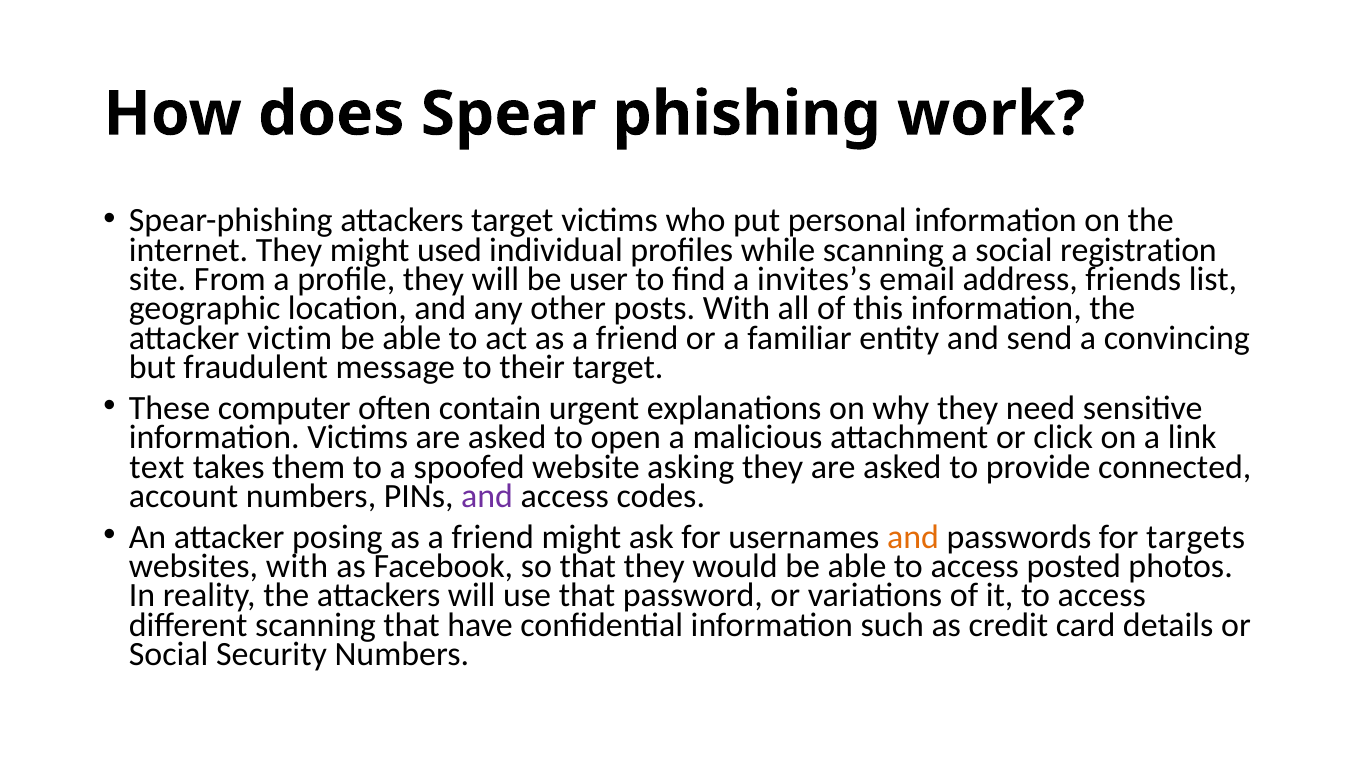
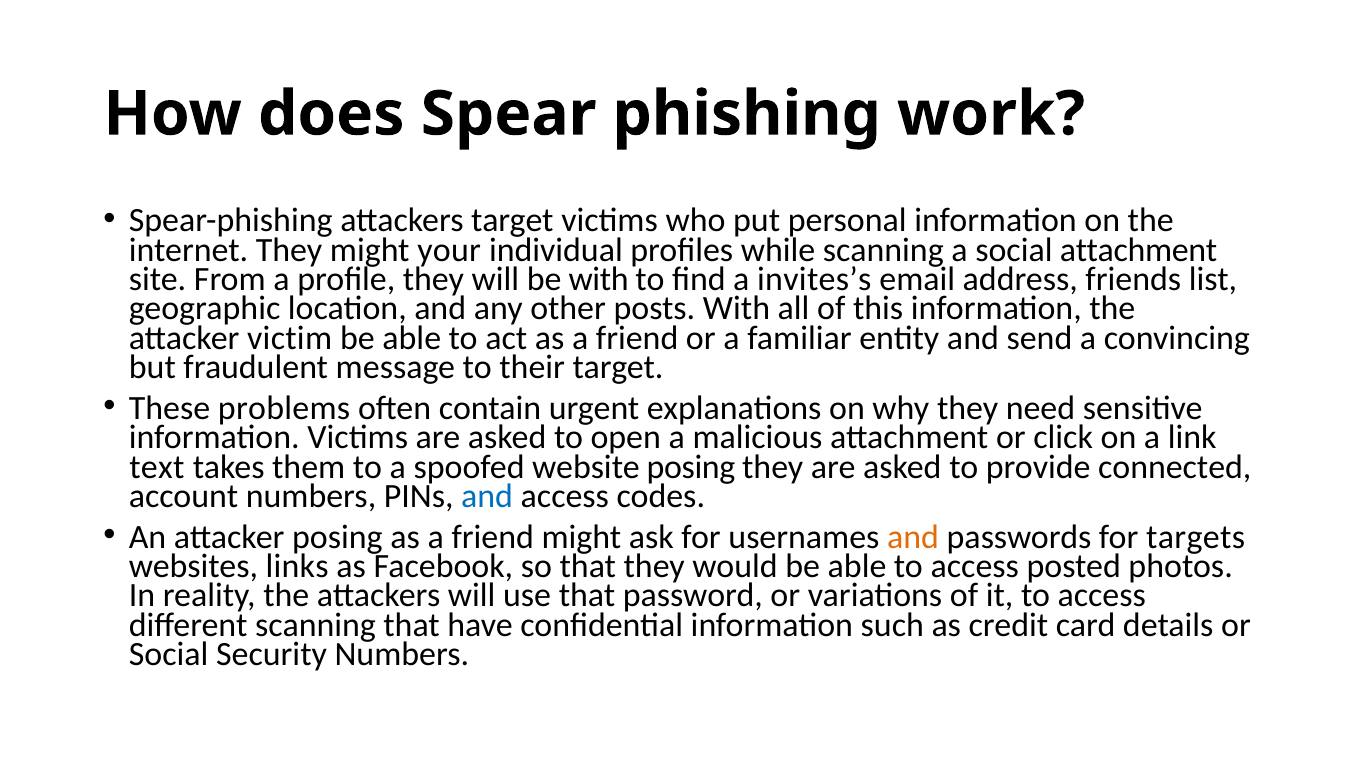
used: used -> your
social registration: registration -> attachment
be user: user -> with
computer: computer -> problems
website asking: asking -> posing
and at (487, 496) colour: purple -> blue
websites with: with -> links
